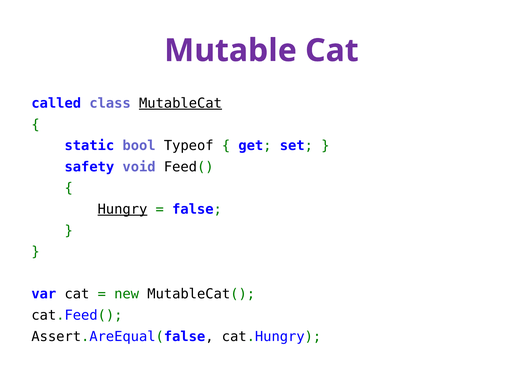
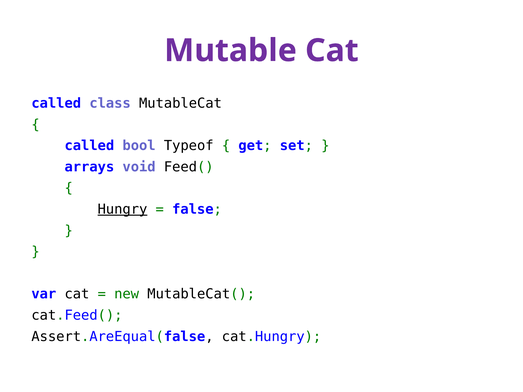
MutableCat underline: present -> none
static at (89, 146): static -> called
safety: safety -> arrays
